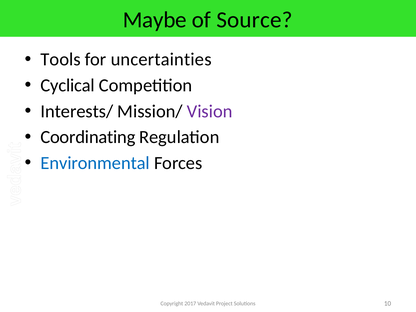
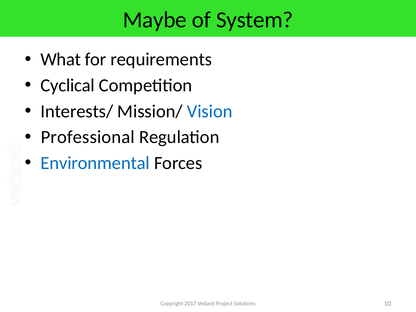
Source: Source -> System
Tools: Tools -> What
uncertainties: uncertainties -> requirements
Vision colour: purple -> blue
Coordinating: Coordinating -> Professional
